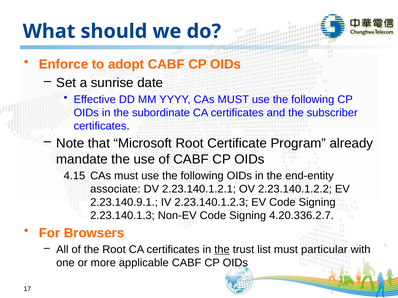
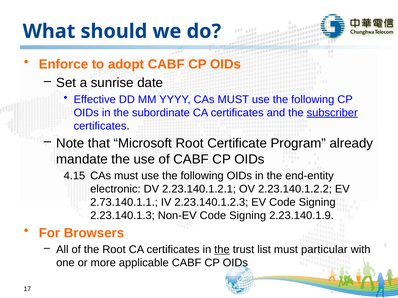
subscriber underline: none -> present
associate: associate -> electronic
2.23.140.9.1: 2.23.140.9.1 -> 2.73.140.1.1
4.20.336.2.7: 4.20.336.2.7 -> 2.23.140.1.9
